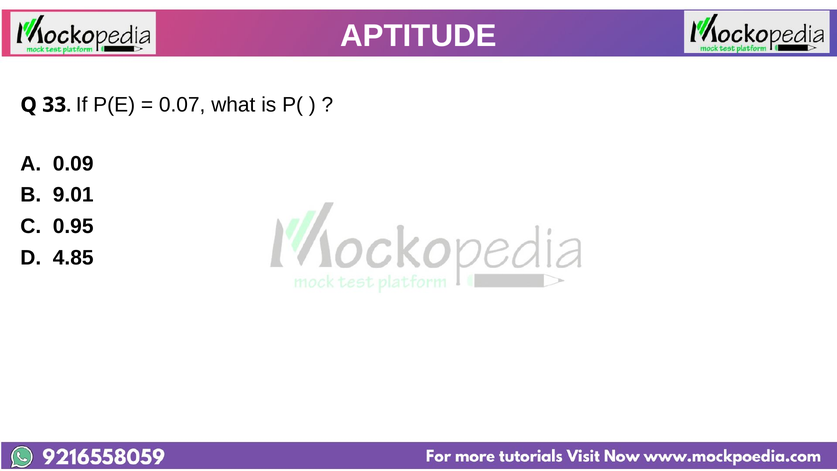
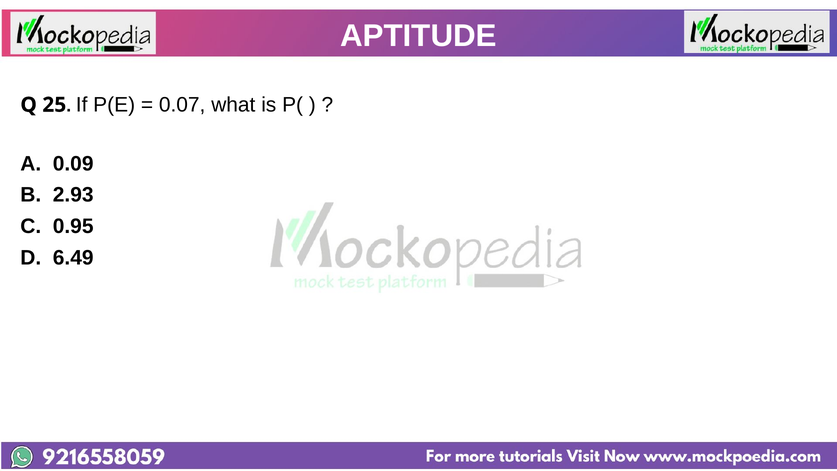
33: 33 -> 25
9.01: 9.01 -> 2.93
4.85: 4.85 -> 6.49
